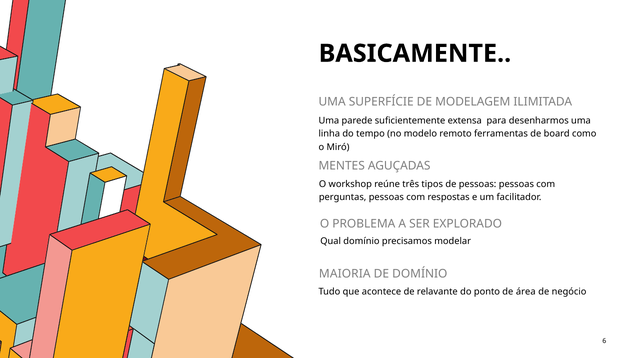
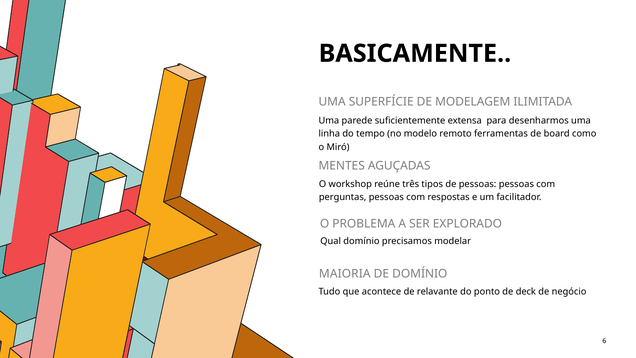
área: área -> deck
